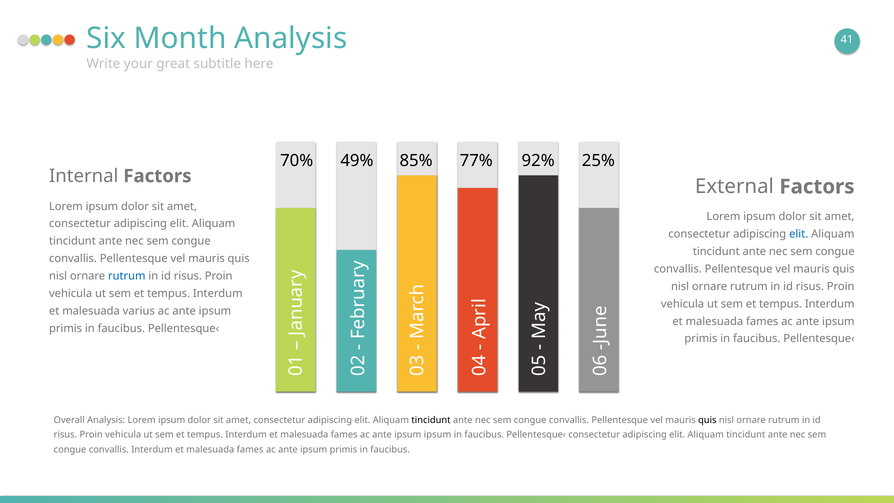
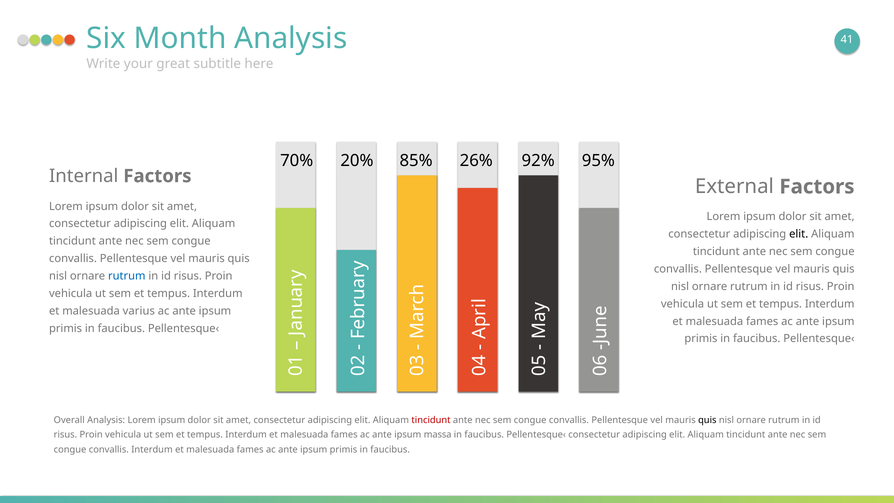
49%: 49% -> 20%
77%: 77% -> 26%
25%: 25% -> 95%
elit at (799, 234) colour: blue -> black
tincidunt at (431, 420) colour: black -> red
ipsum ipsum: ipsum -> massa
